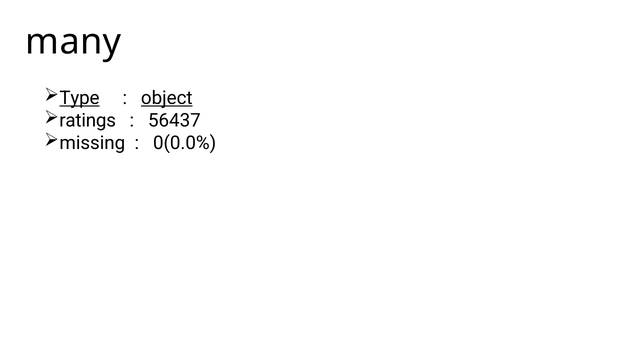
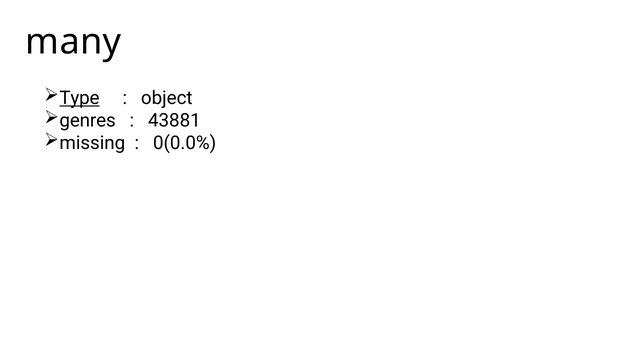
object underline: present -> none
ratings: ratings -> genres
56437: 56437 -> 43881
